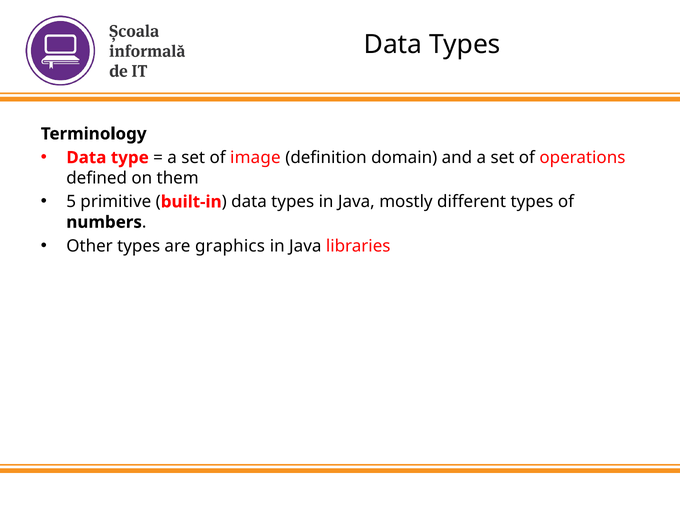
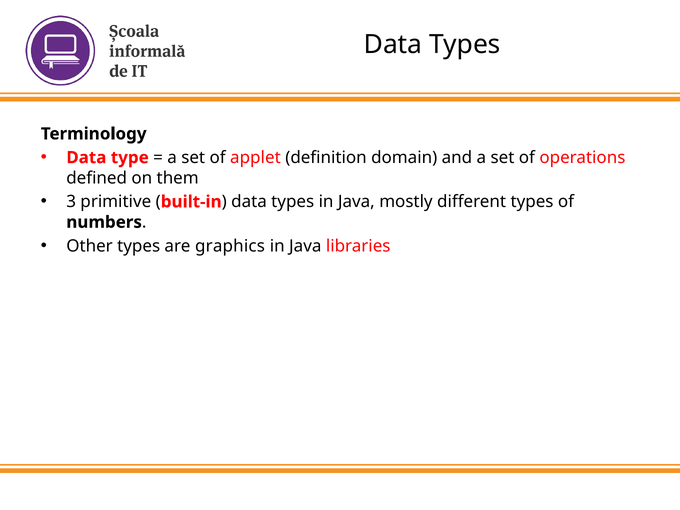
image: image -> applet
5: 5 -> 3
